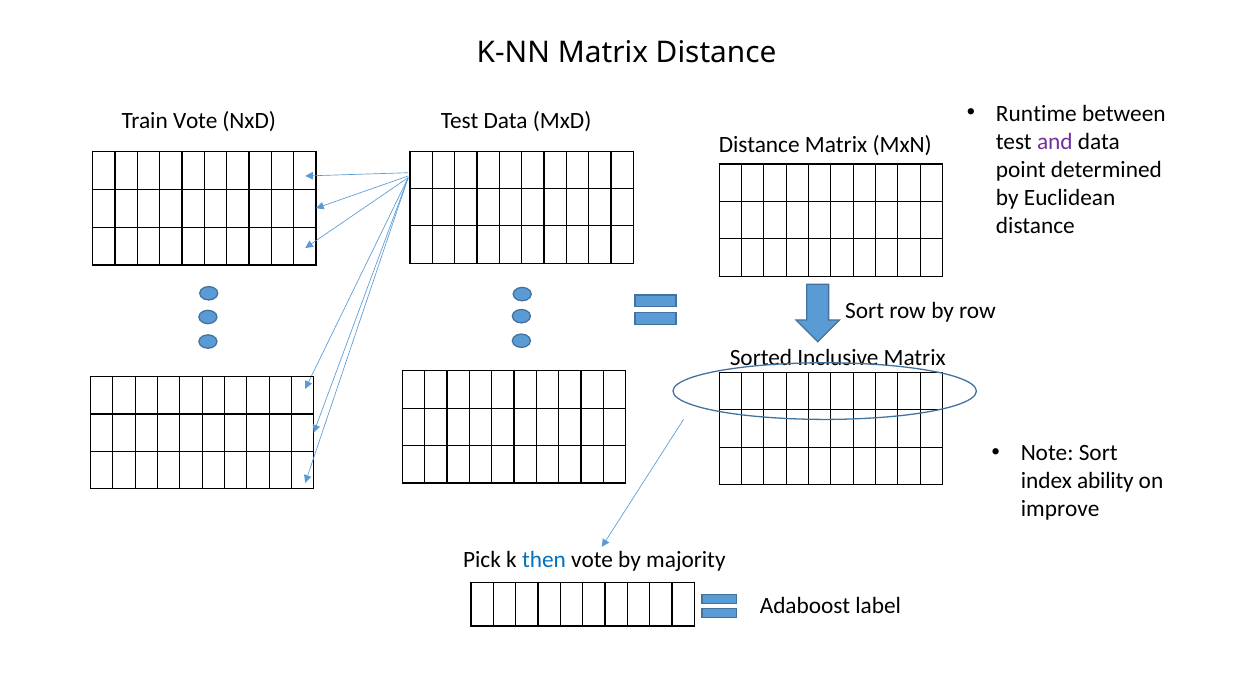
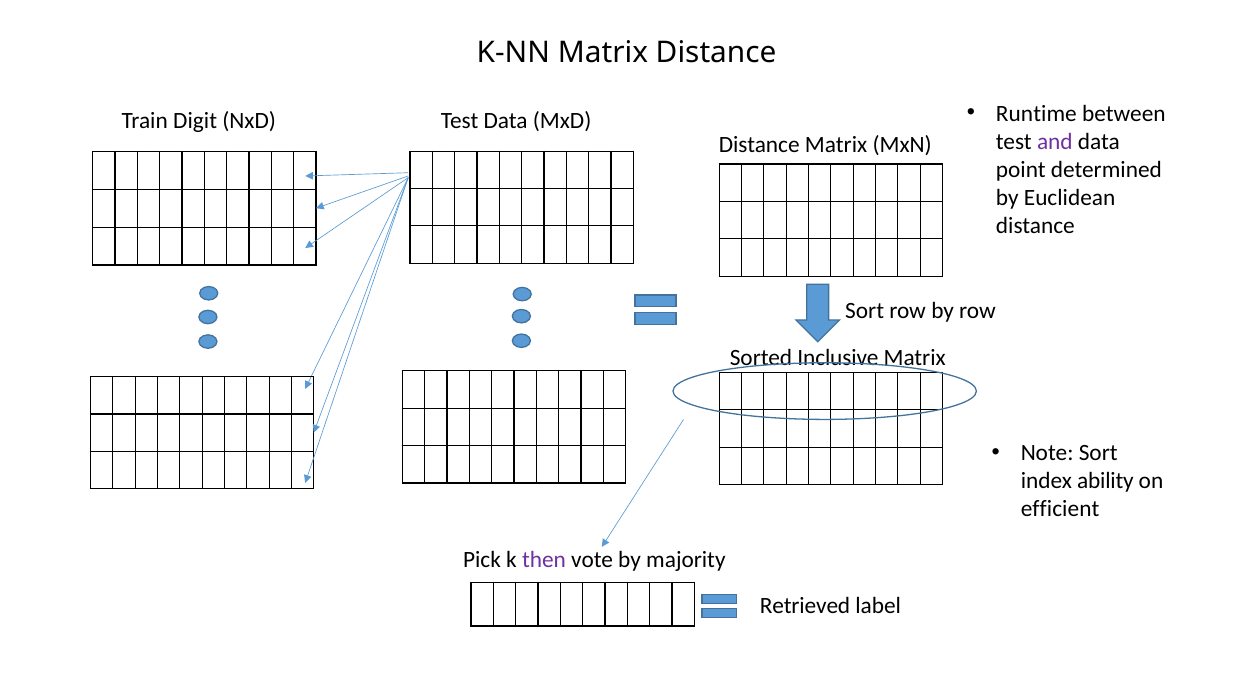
Train Vote: Vote -> Digit
improve: improve -> efficient
then colour: blue -> purple
Adaboost: Adaboost -> Retrieved
